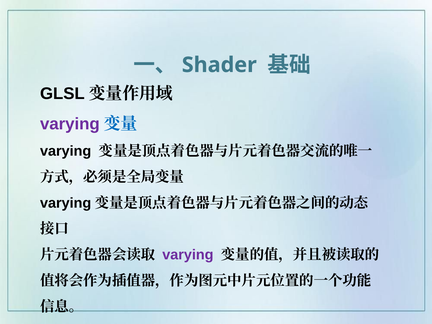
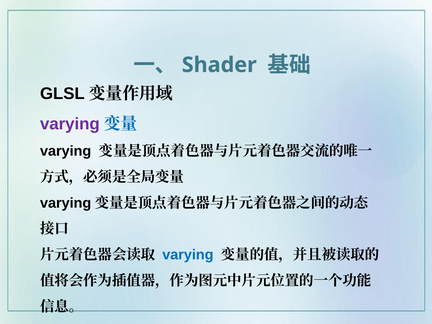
varying at (188, 255) colour: purple -> blue
